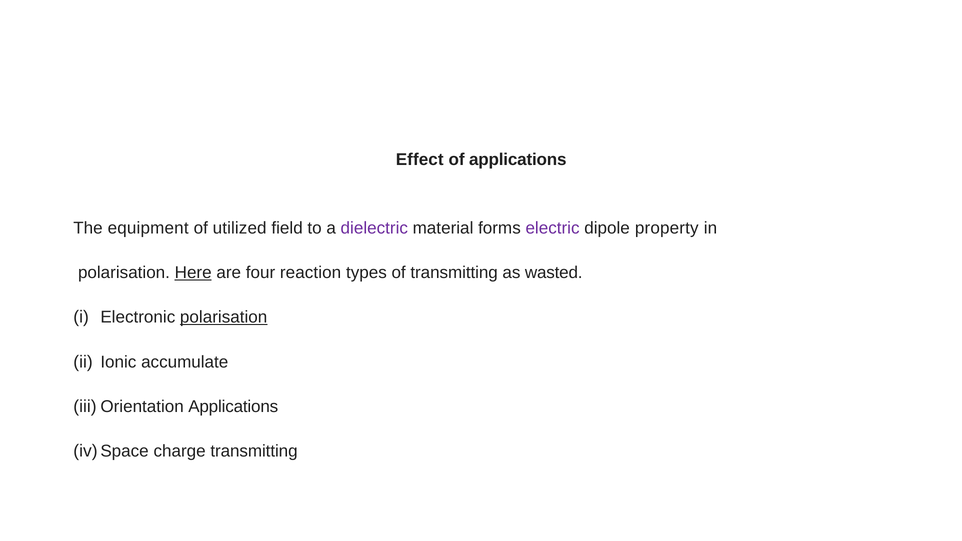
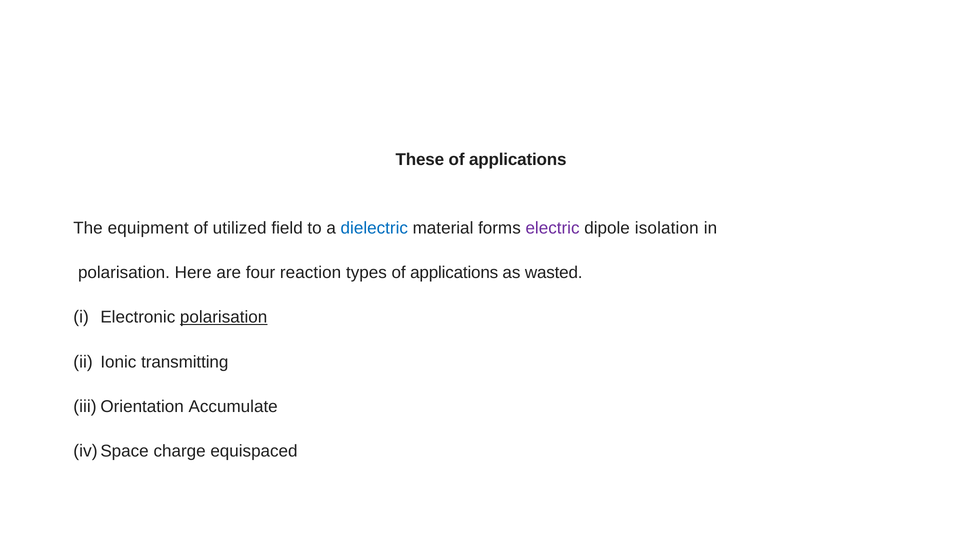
Effect: Effect -> These
dielectric colour: purple -> blue
property: property -> isolation
Here underline: present -> none
types of transmitting: transmitting -> applications
accumulate: accumulate -> transmitting
Applications at (233, 407): Applications -> Accumulate
charge transmitting: transmitting -> equispaced
